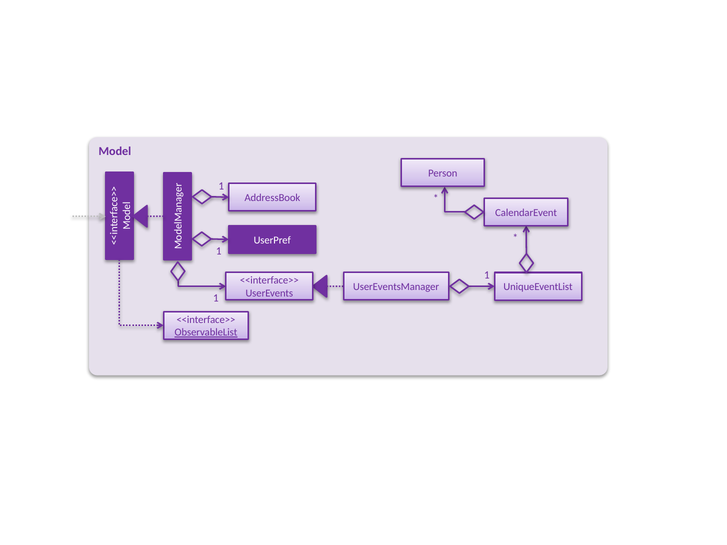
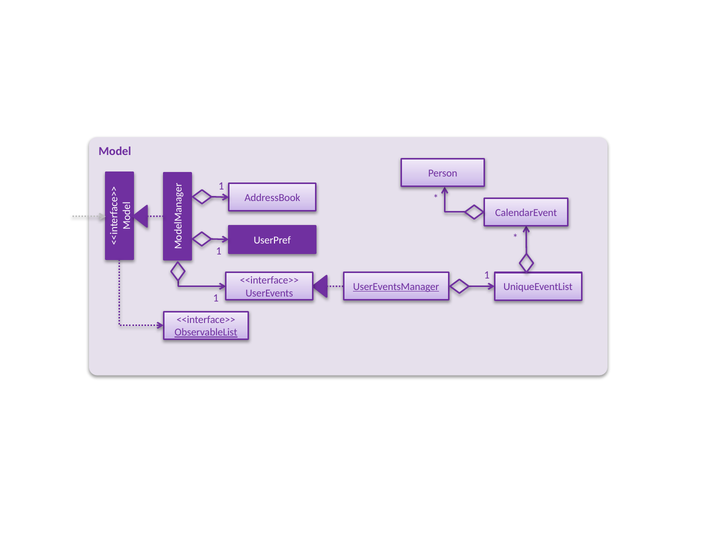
UserEventsManager underline: none -> present
